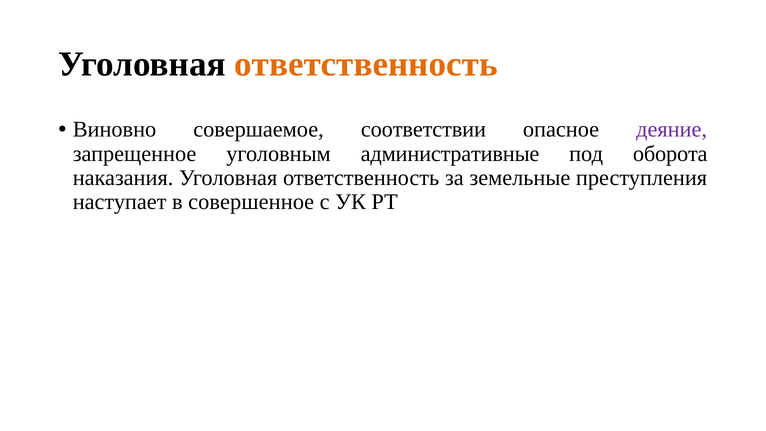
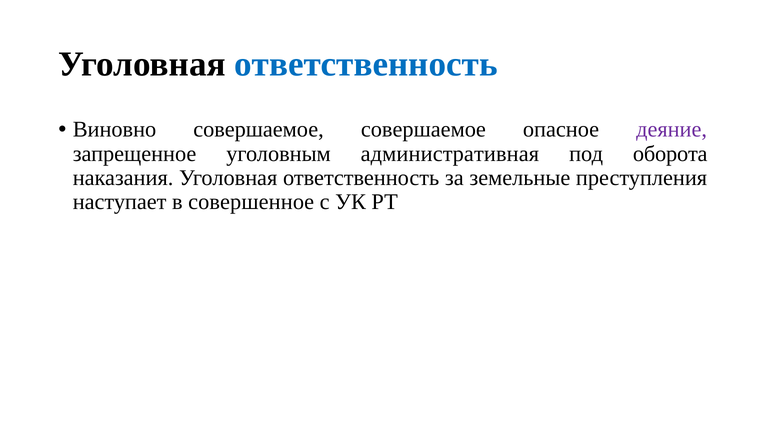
ответственность at (366, 64) colour: orange -> blue
совершаемое соответствии: соответствии -> совершаемое
административные: административные -> административная
